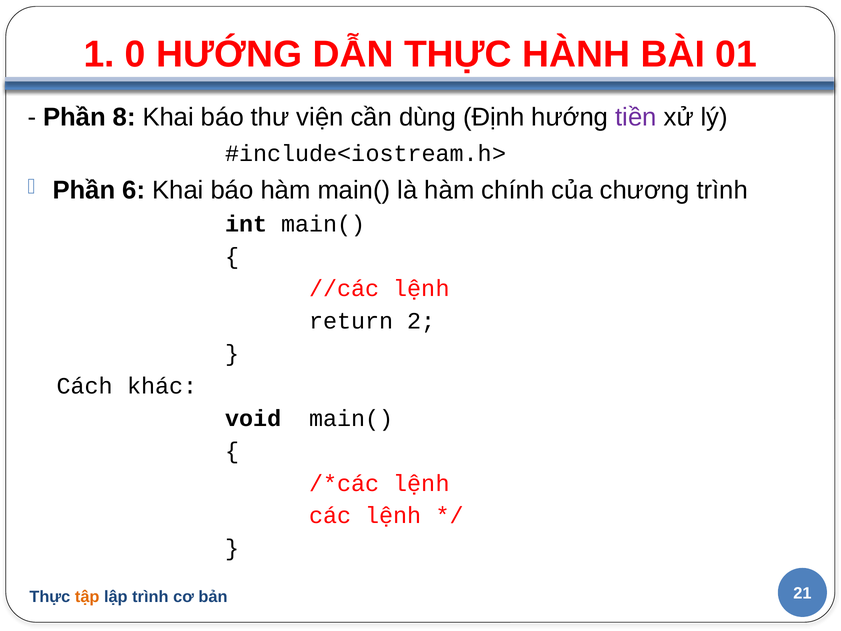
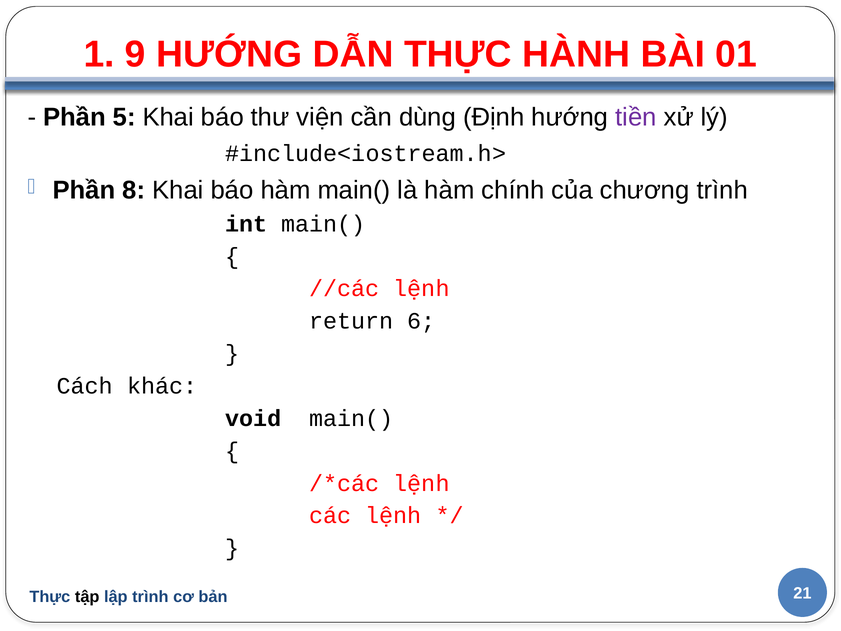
0: 0 -> 9
8: 8 -> 5
6: 6 -> 8
2: 2 -> 6
tập colour: orange -> black
